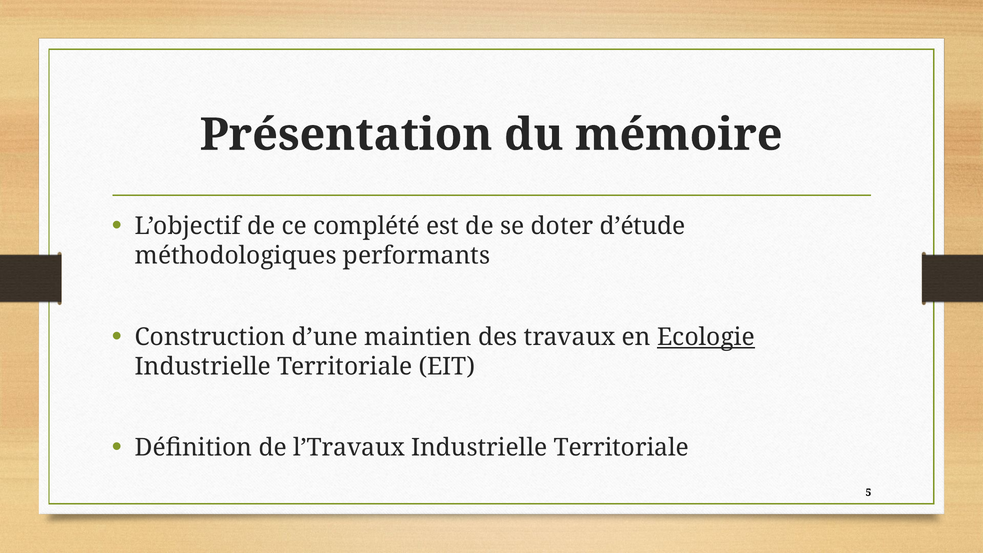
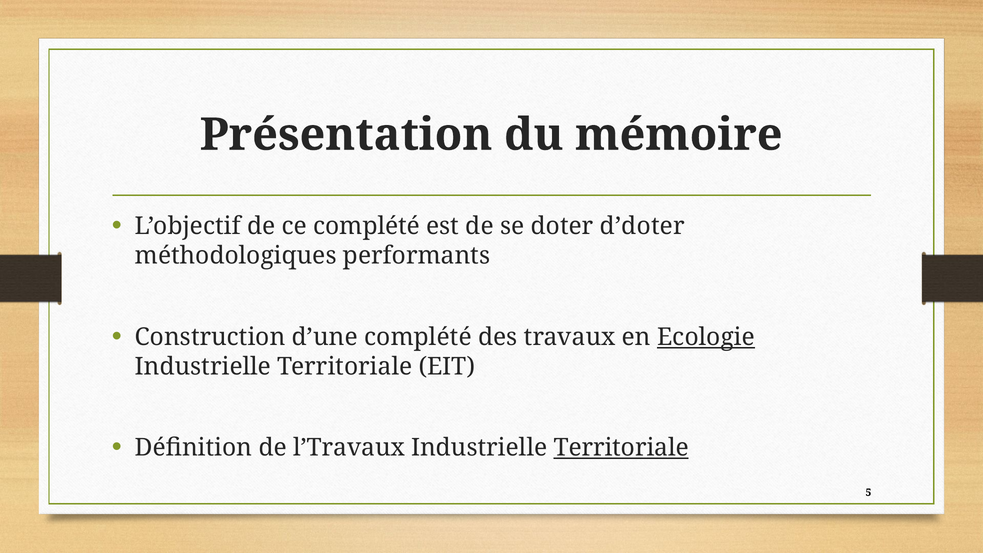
d’étude: d’étude -> d’doter
d’une maintien: maintien -> complété
Territoriale at (621, 447) underline: none -> present
